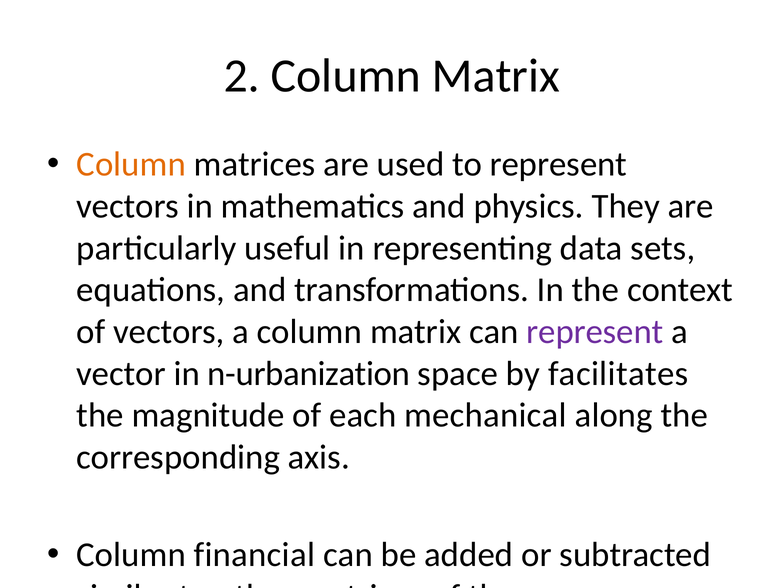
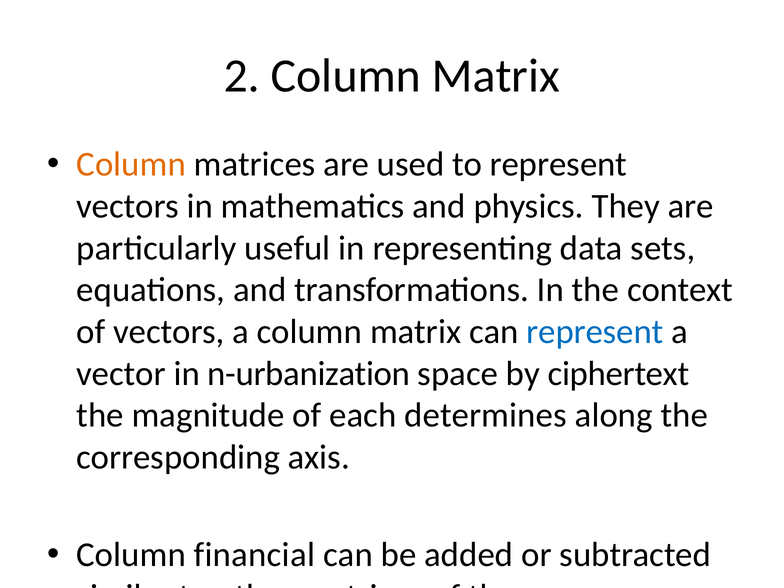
represent at (595, 332) colour: purple -> blue
facilitates: facilitates -> ciphertext
mechanical: mechanical -> determines
